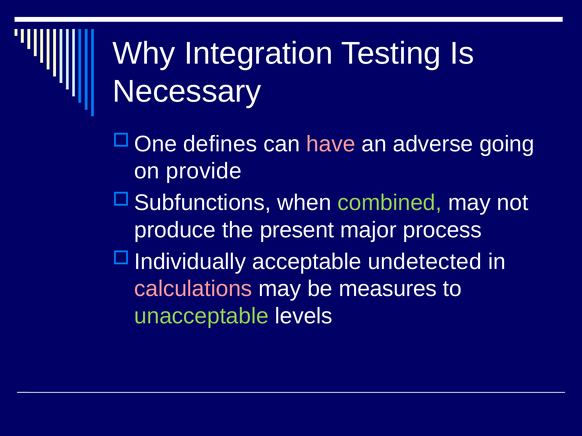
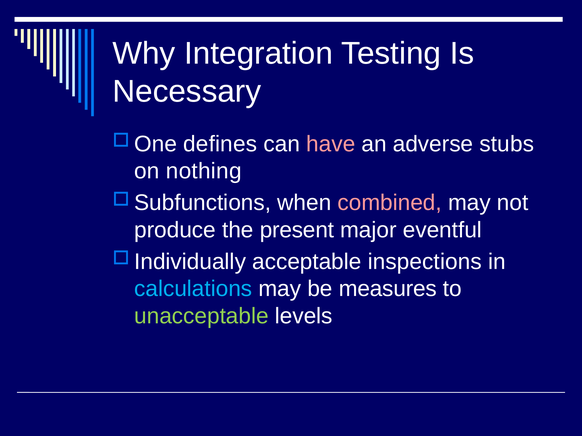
going: going -> stubs
provide: provide -> nothing
combined colour: light green -> pink
process: process -> eventful
undetected: undetected -> inspections
calculations colour: pink -> light blue
